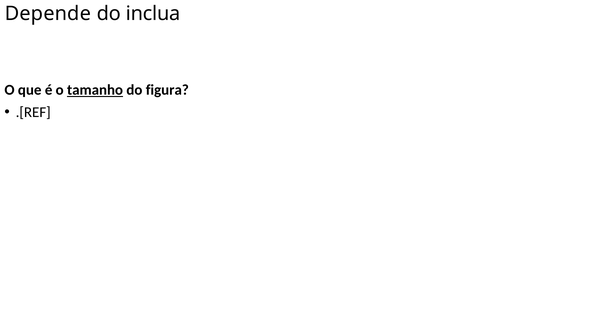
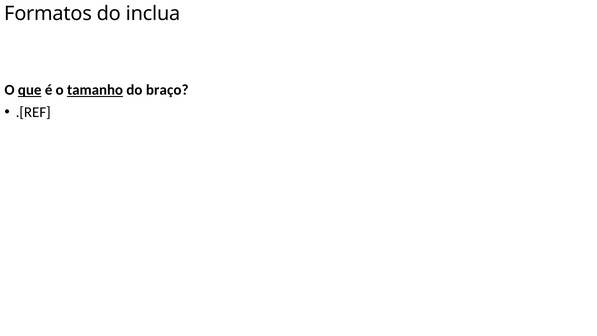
Depende: Depende -> Formatos
que underline: none -> present
figura: figura -> braço
